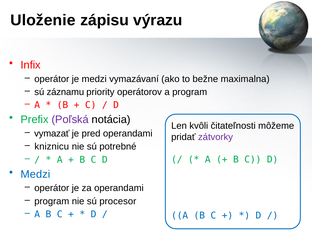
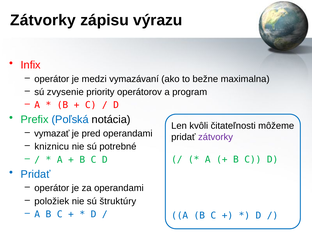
Uloženie at (43, 20): Uloženie -> Zátvorky
záznamu: záznamu -> zvysenie
Poľská colour: purple -> blue
Medzi at (36, 174): Medzi -> Pridať
program at (52, 201): program -> položiek
procesor: procesor -> štruktúry
